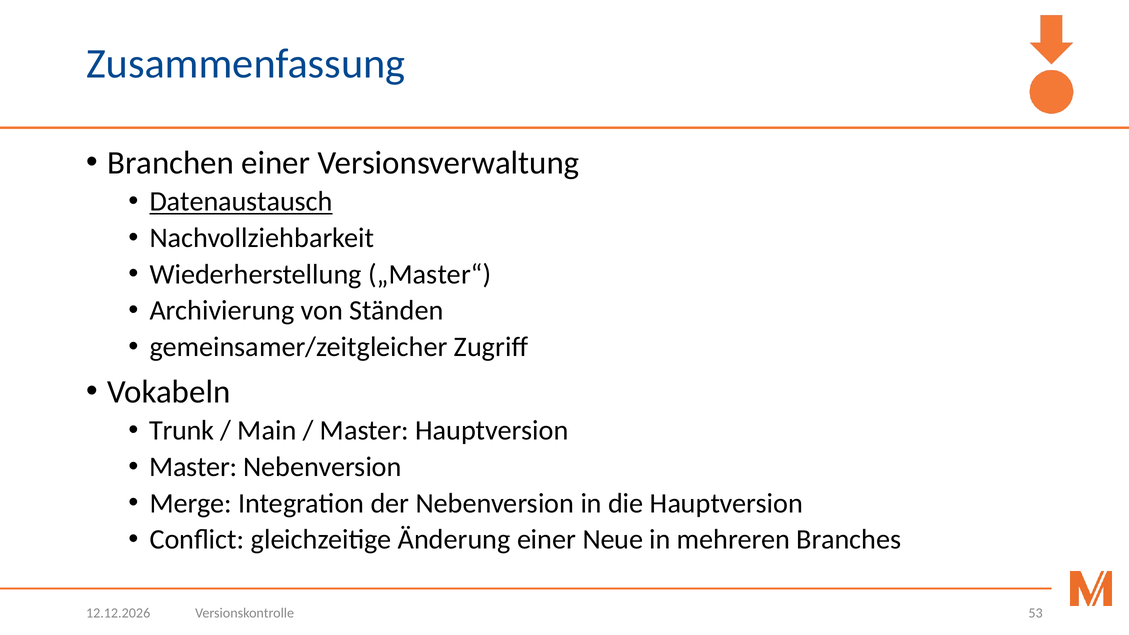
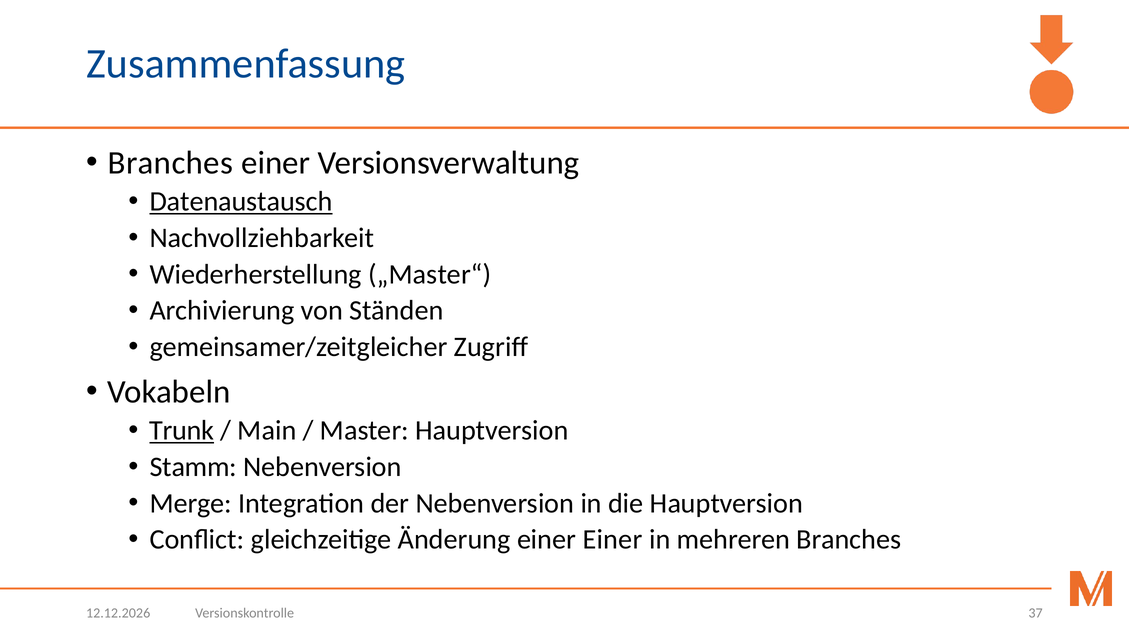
Branchen at (171, 163): Branchen -> Branches
Trunk underline: none -> present
Master at (193, 467): Master -> Stamm
einer Neue: Neue -> Einer
53: 53 -> 37
